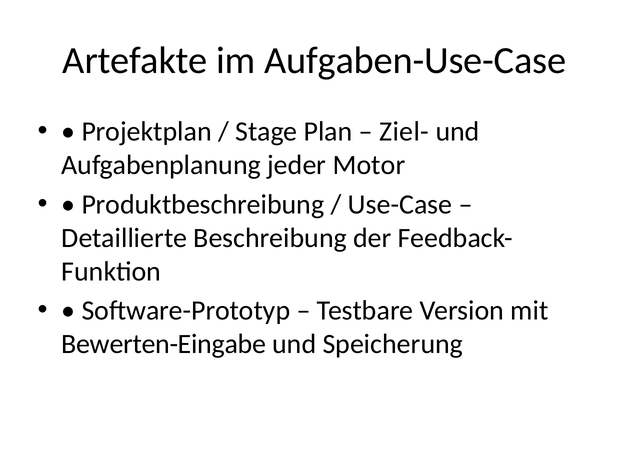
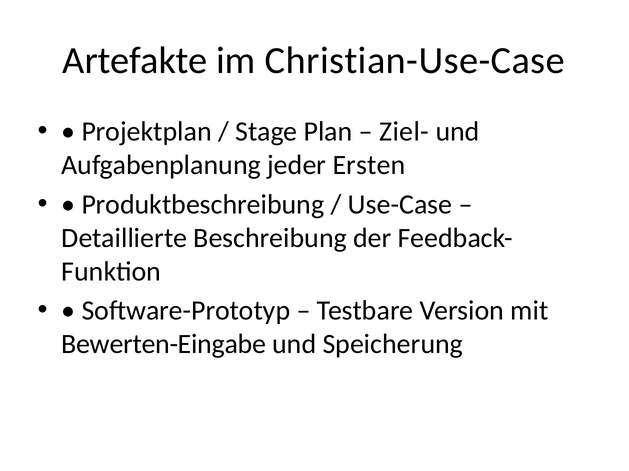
Aufgaben-Use-Case: Aufgaben-Use-Case -> Christian-Use-Case
Motor: Motor -> Ersten
